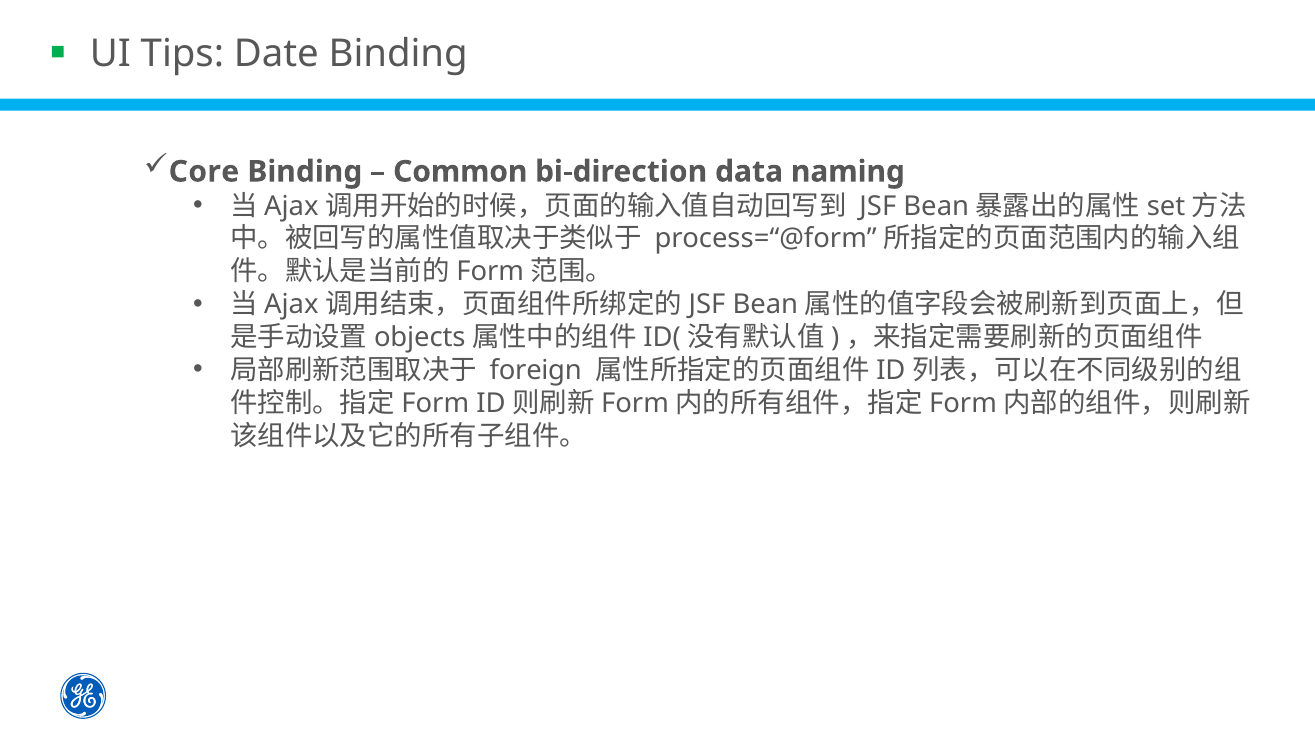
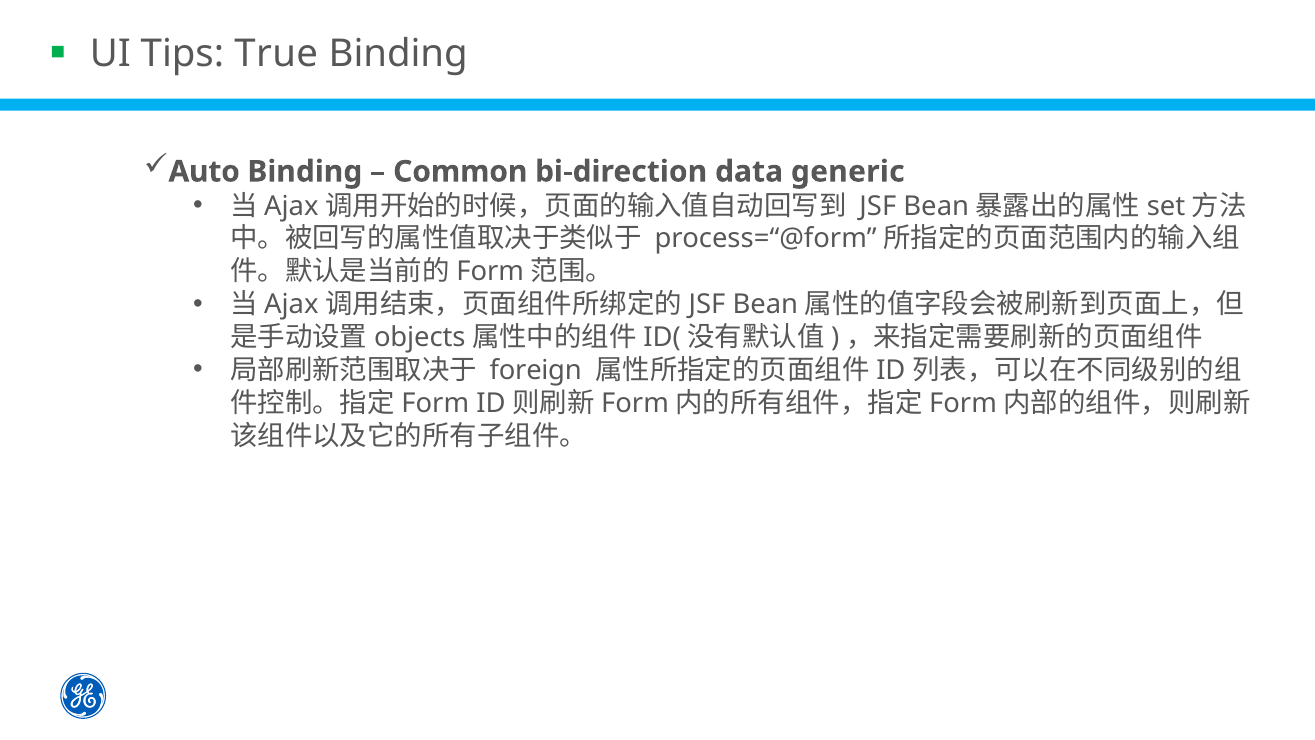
Date: Date -> True
Core: Core -> Auto
naming: naming -> generic
